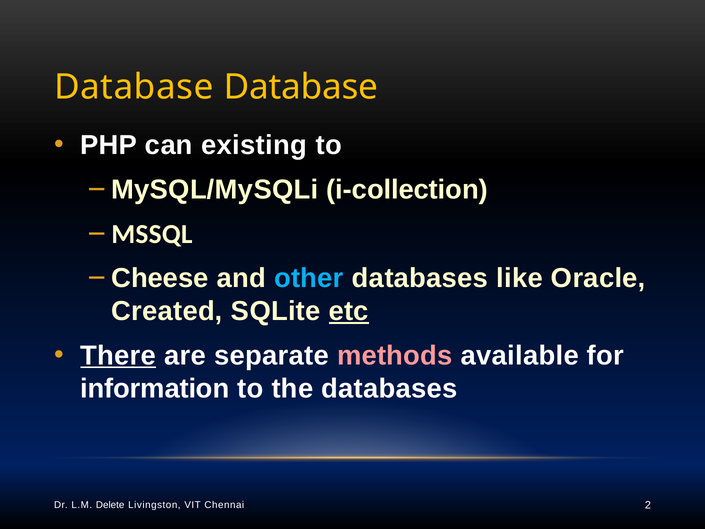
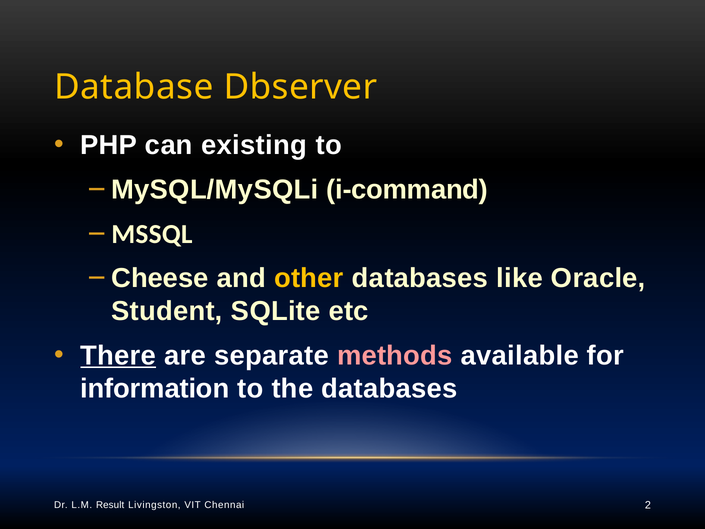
Database Database: Database -> Dbserver
i-collection: i-collection -> i-command
other colour: light blue -> yellow
Created: Created -> Student
etc underline: present -> none
Delete: Delete -> Result
